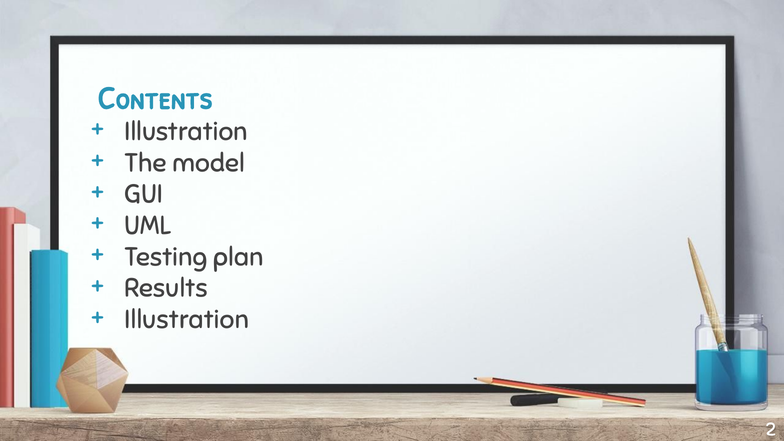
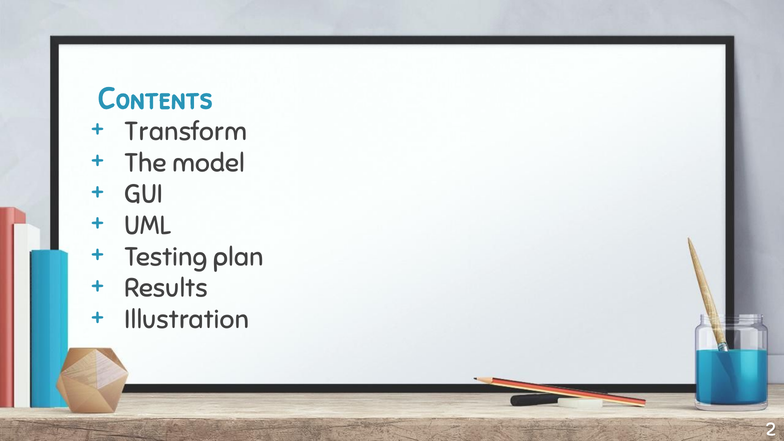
Illustration at (186, 132): Illustration -> Transform
